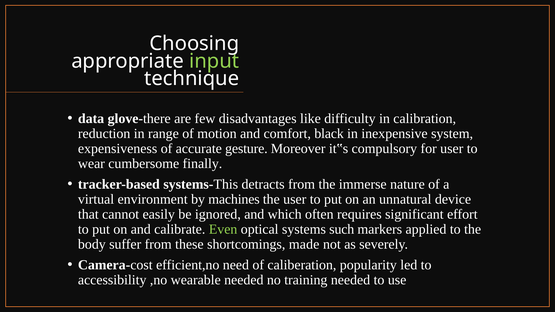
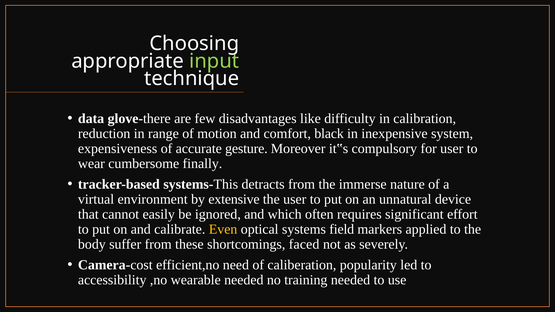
machines: machines -> extensive
Even colour: light green -> yellow
such: such -> field
made: made -> faced
